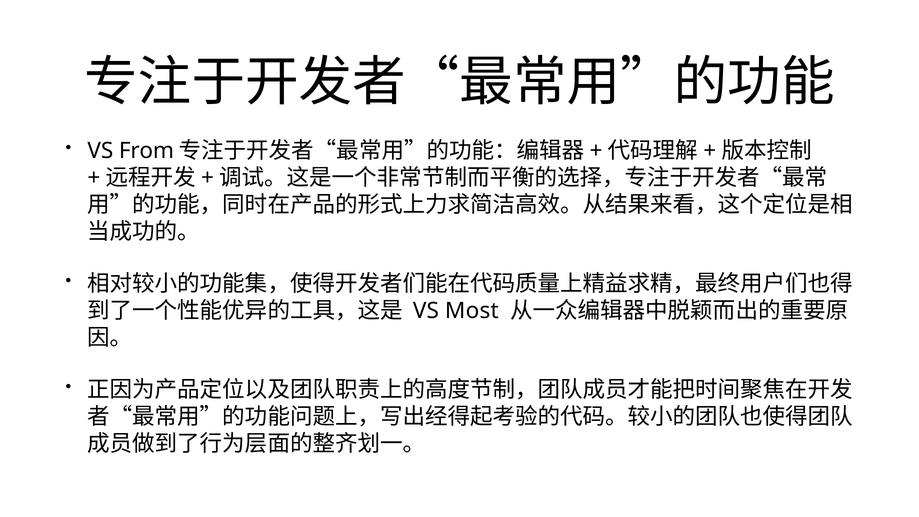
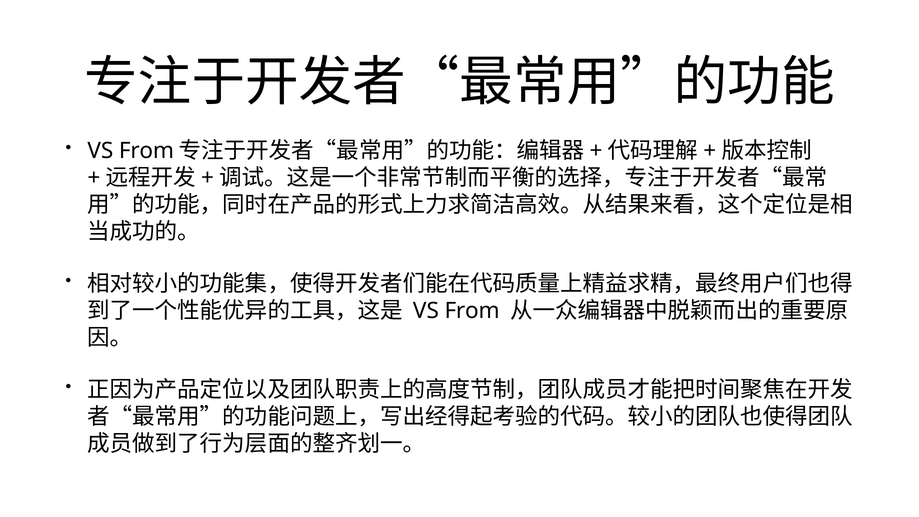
Most at (472, 311): Most -> From
